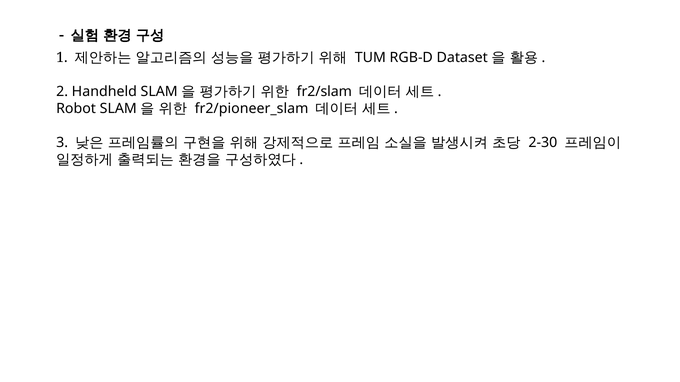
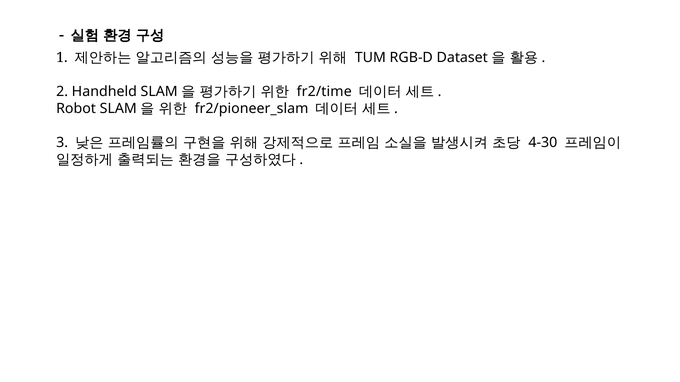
fr2/slam: fr2/slam -> fr2/time
2-30: 2-30 -> 4-30
